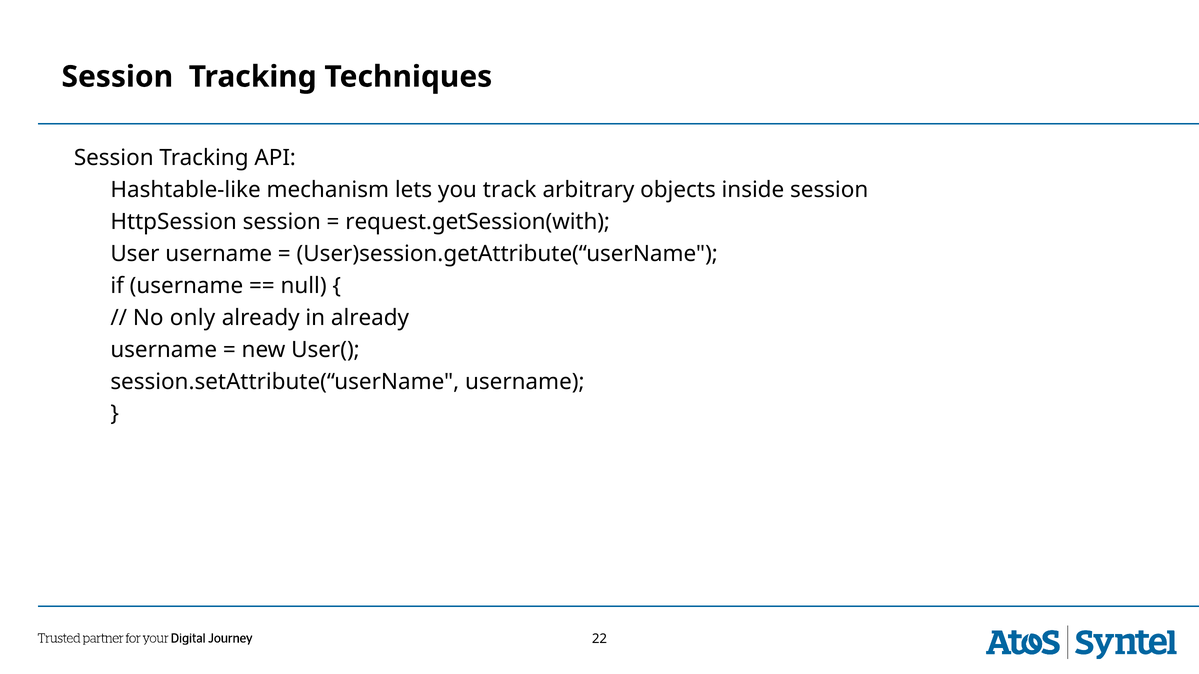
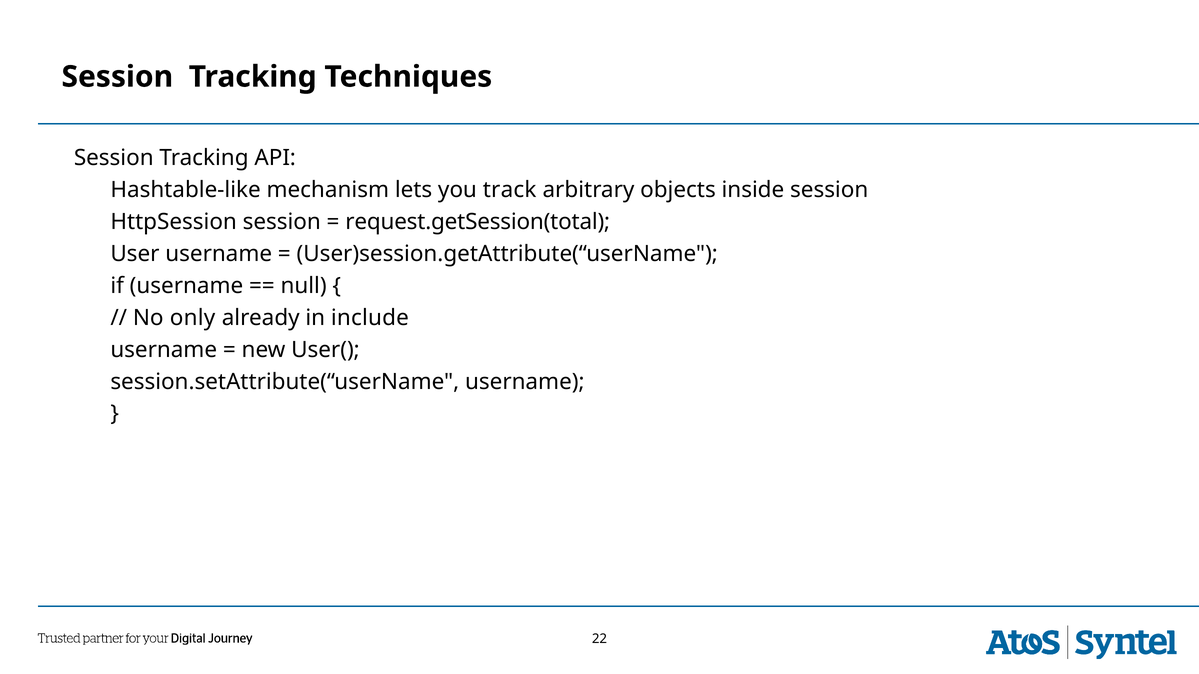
request.getSession(with: request.getSession(with -> request.getSession(total
in already: already -> include
